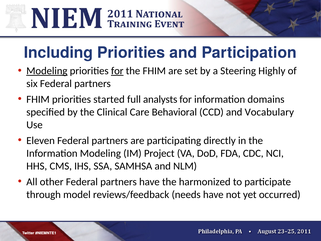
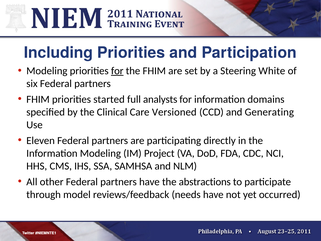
Modeling at (47, 71) underline: present -> none
Highly: Highly -> White
Behavioral: Behavioral -> Versioned
Vocabulary: Vocabulary -> Generating
harmonized: harmonized -> abstractions
